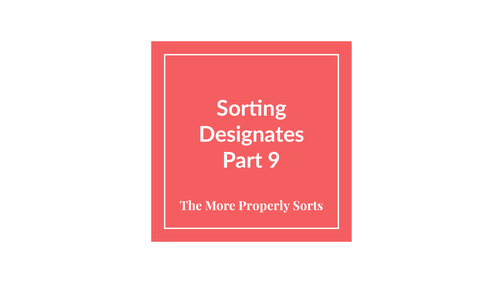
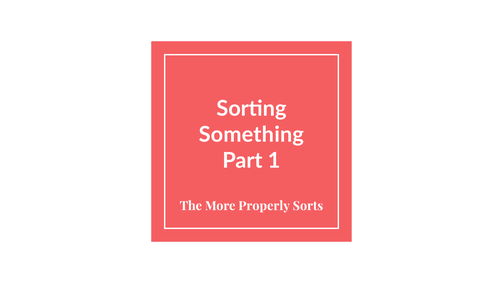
Designates: Designates -> Something
9: 9 -> 1
